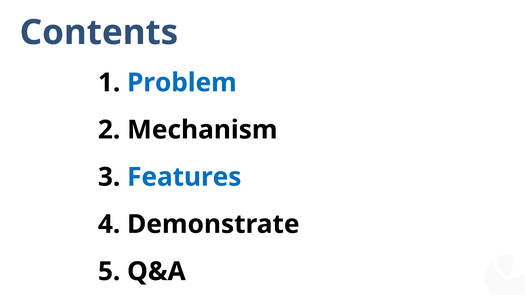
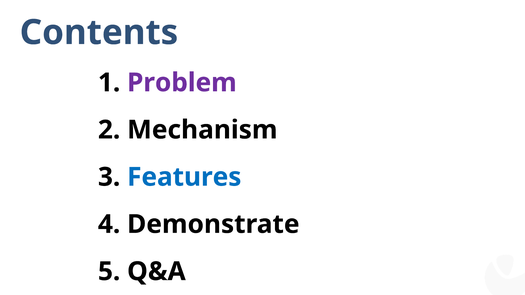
Problem colour: blue -> purple
